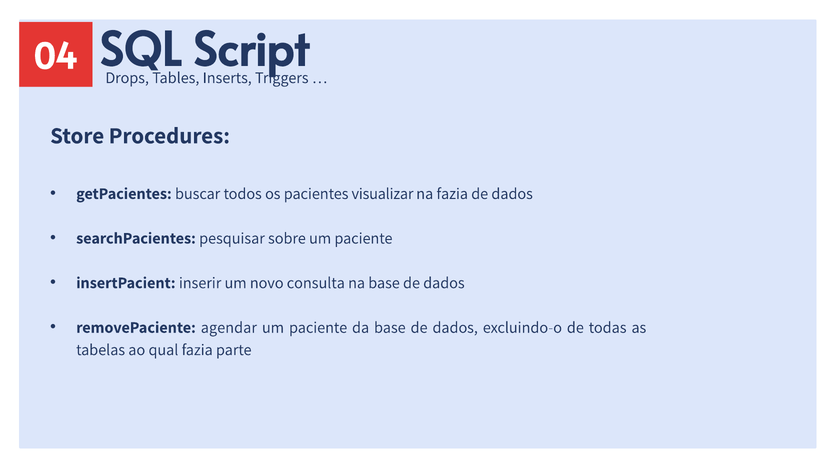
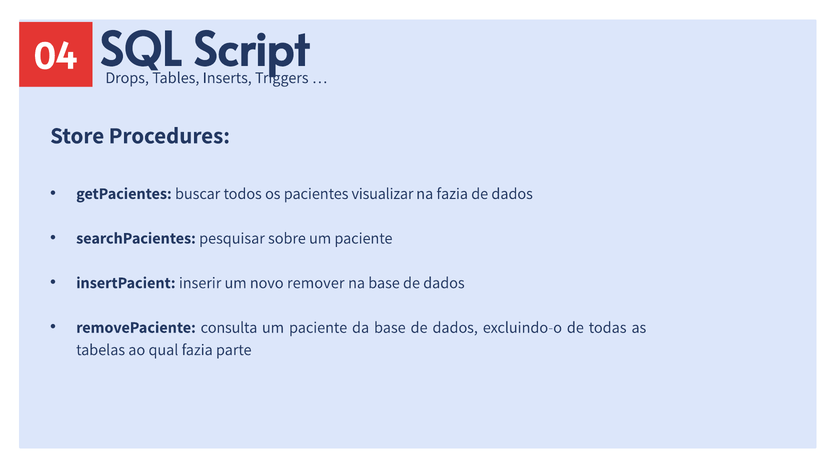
consulta: consulta -> remover
agendar: agendar -> consulta
